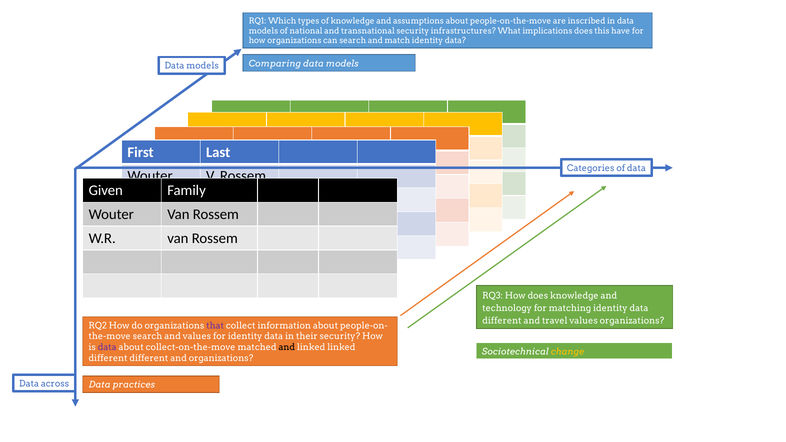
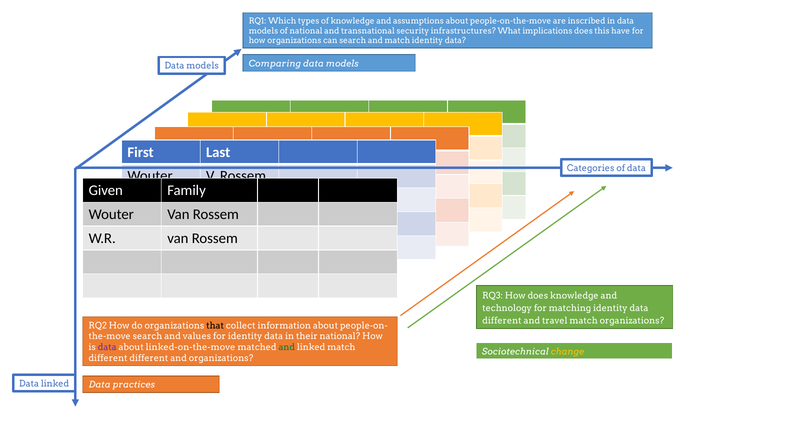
travel values: values -> match
that colour: purple -> black
their security: security -> national
collect-on-the-move: collect-on-the-move -> linked-on-the-move
and at (287, 347) colour: black -> green
linked linked: linked -> match
Data across: across -> linked
